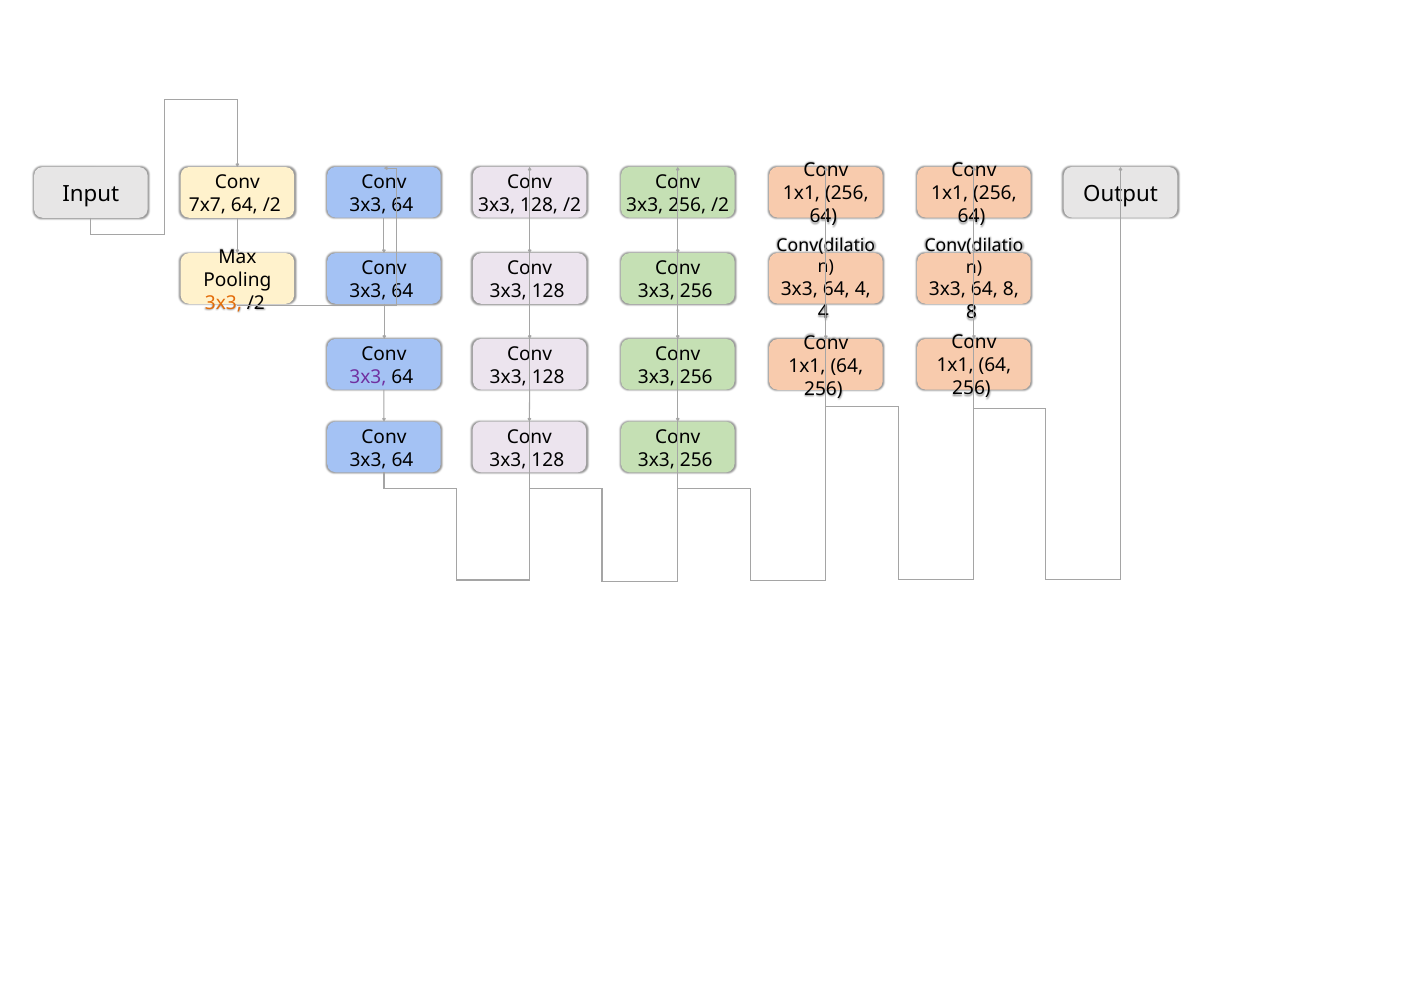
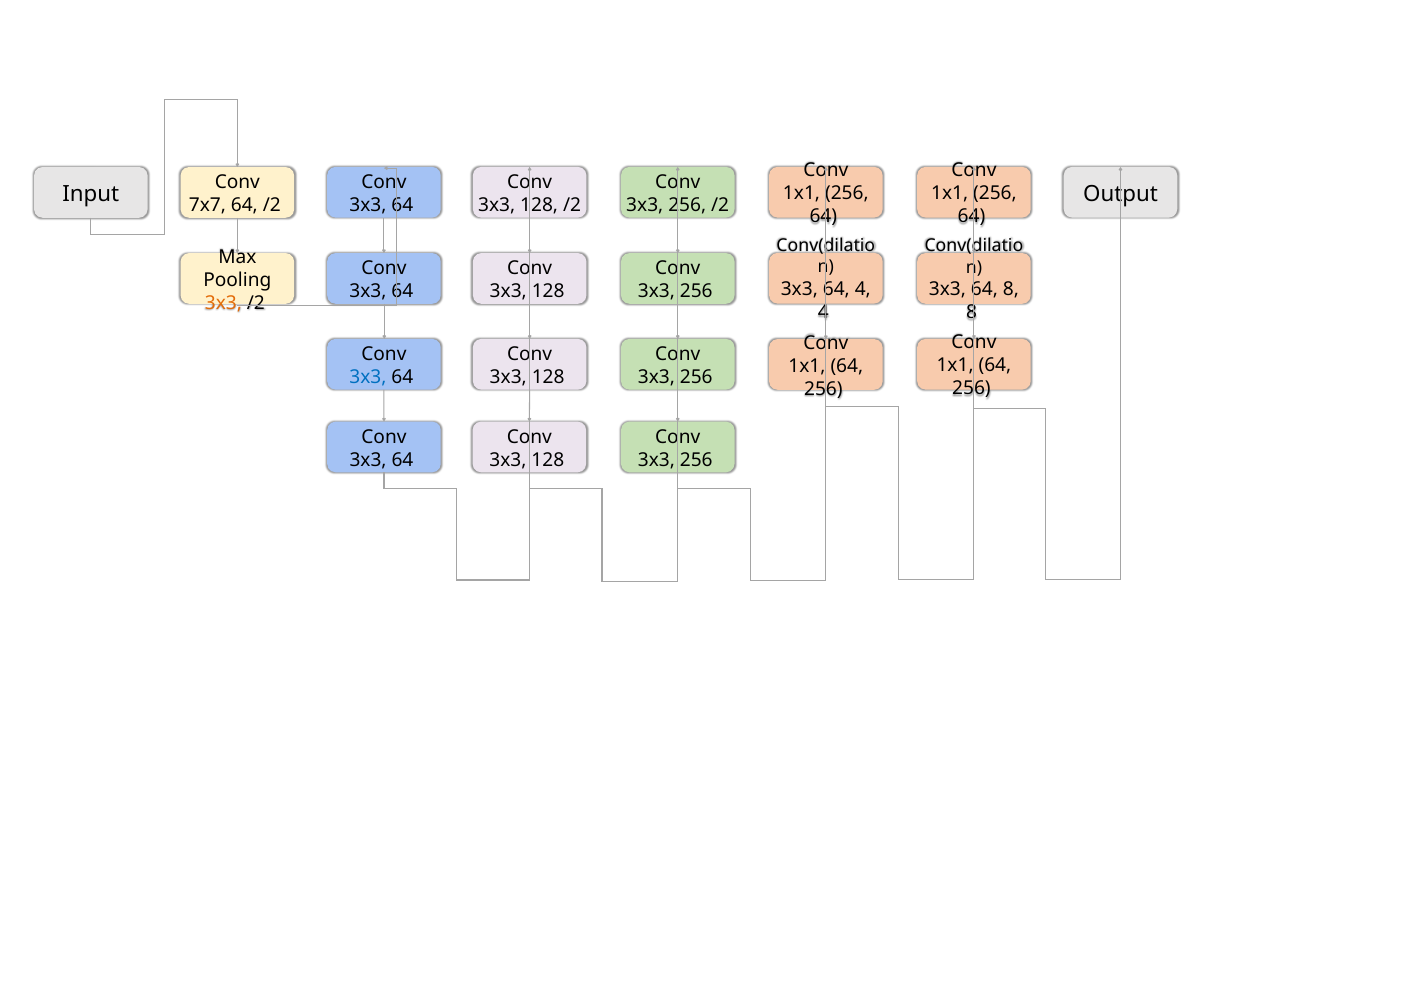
3x3 at (368, 377) colour: purple -> blue
